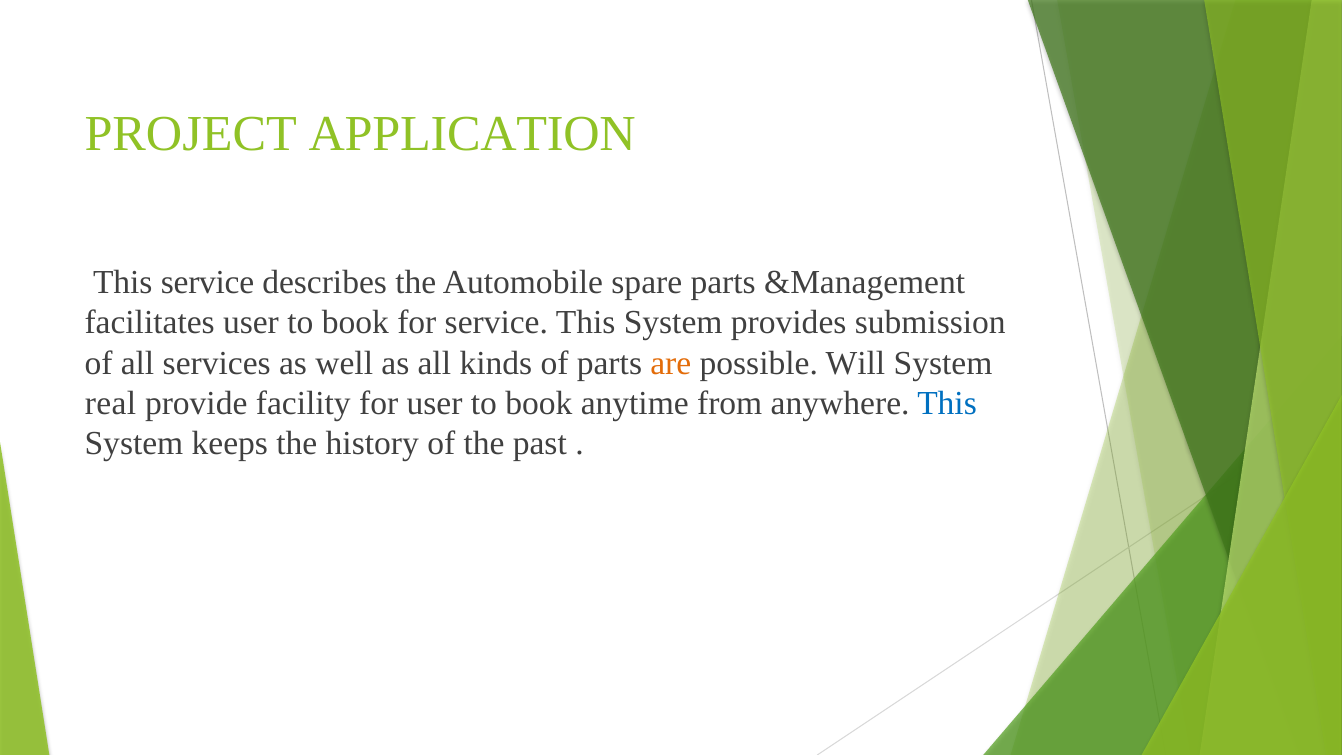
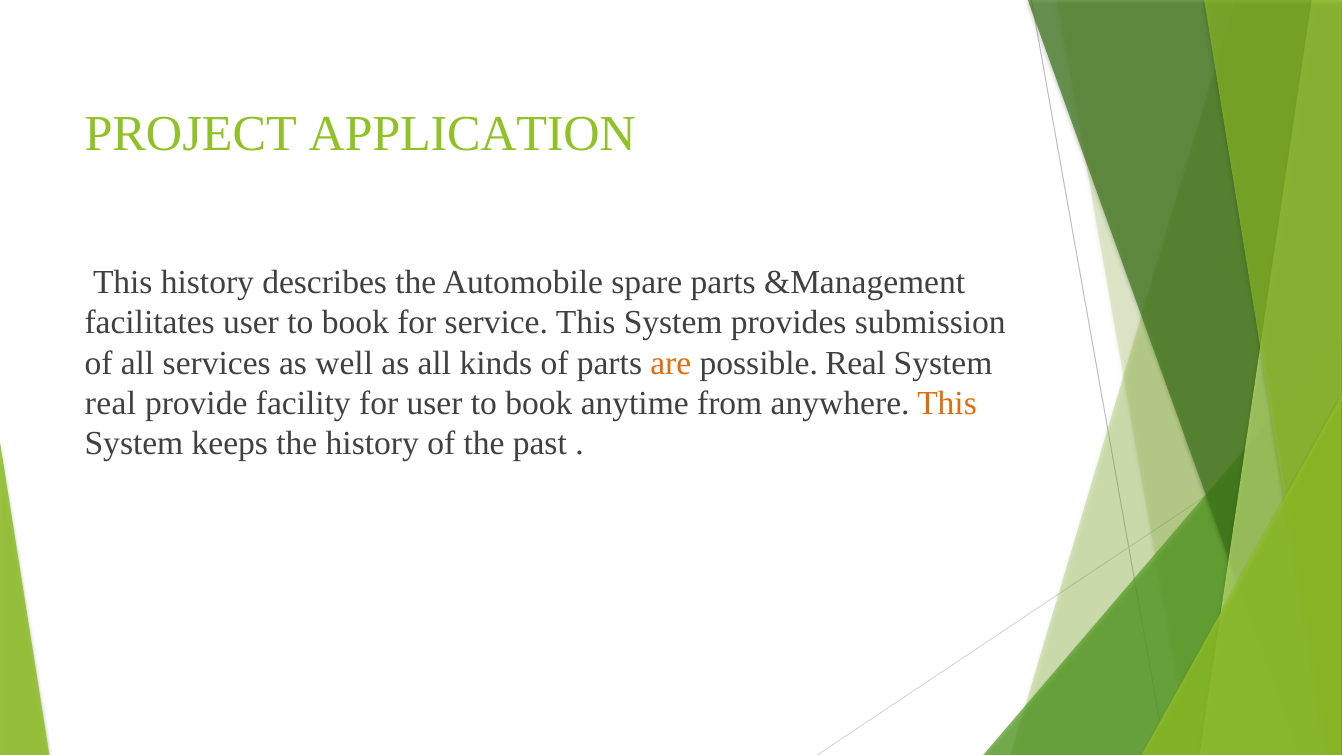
This service: service -> history
possible Will: Will -> Real
This at (947, 403) colour: blue -> orange
